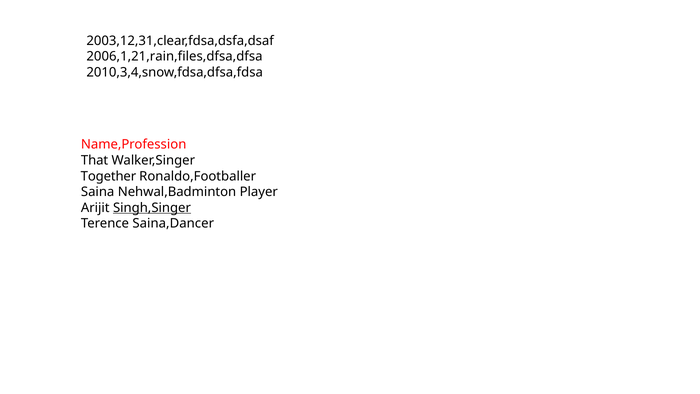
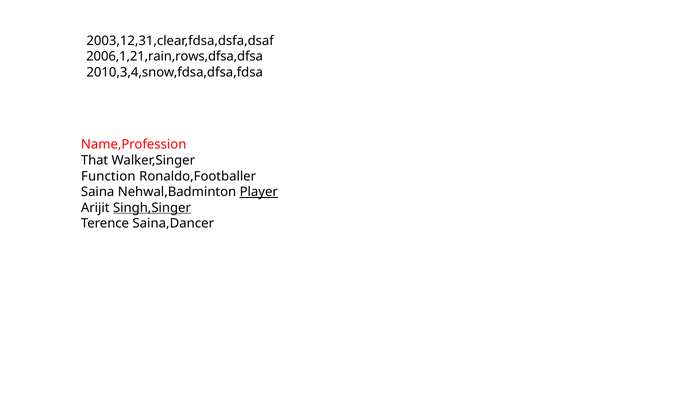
2006,1,21,rain,files,dfsa,dfsa: 2006,1,21,rain,files,dfsa,dfsa -> 2006,1,21,rain,rows,dfsa,dfsa
Together: Together -> Function
Player underline: none -> present
